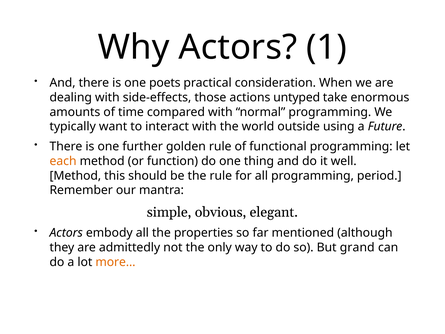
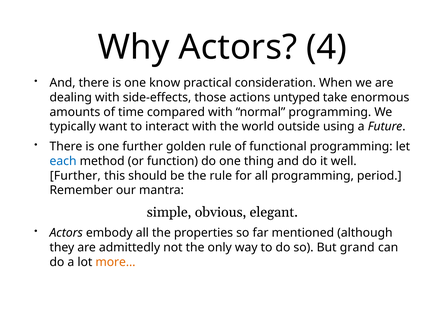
1: 1 -> 4
poets: poets -> know
each colour: orange -> blue
Method at (75, 176): Method -> Further
